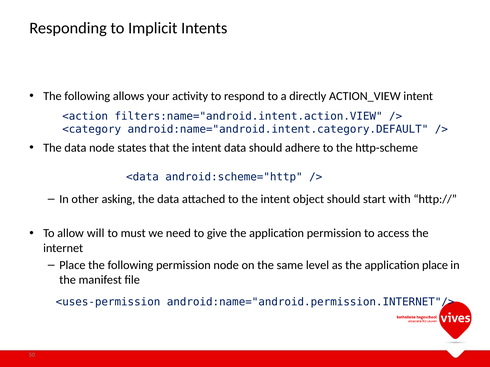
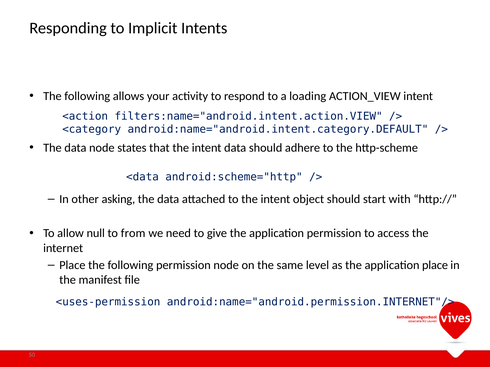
directly: directly -> loading
will: will -> null
must: must -> from
